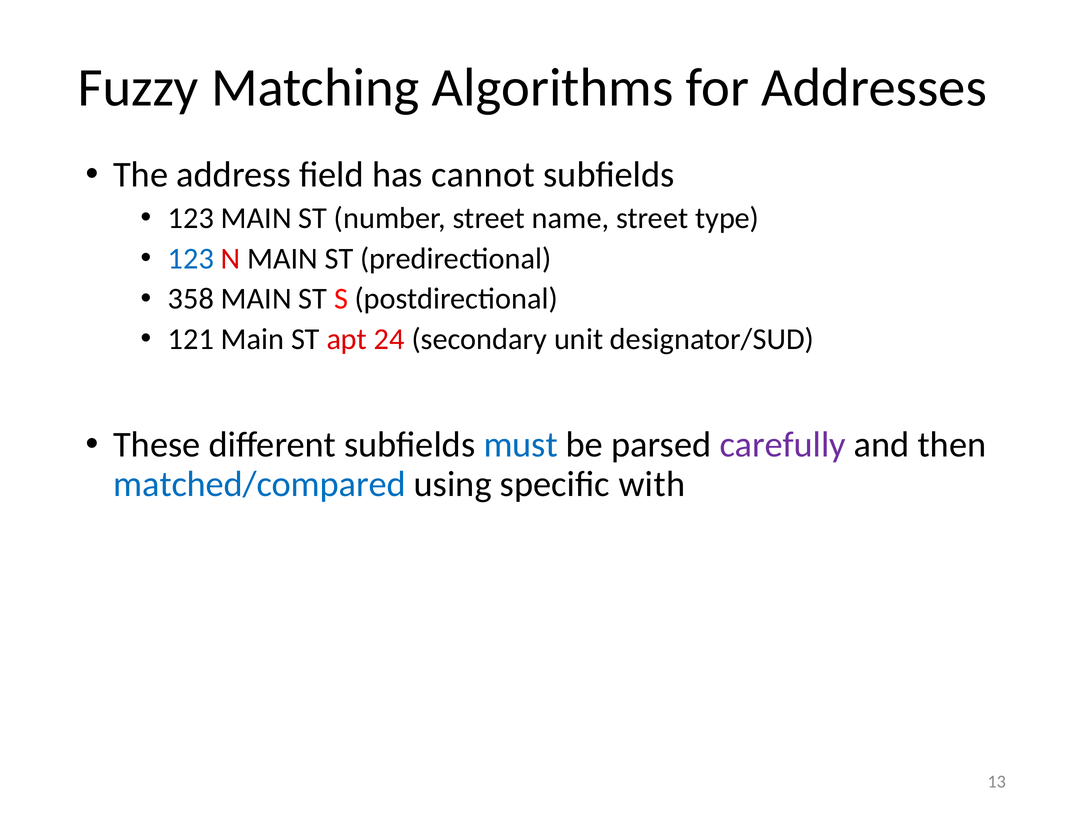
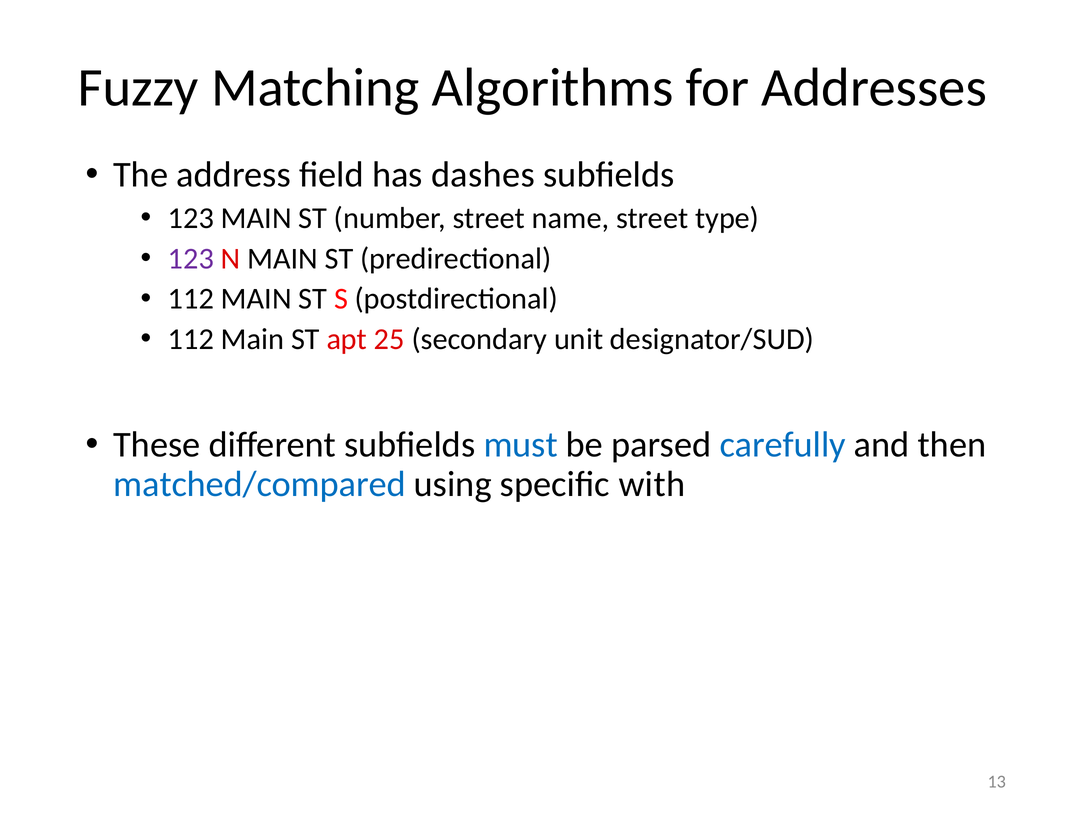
cannot: cannot -> dashes
123 at (191, 259) colour: blue -> purple
358 at (191, 299): 358 -> 112
121 at (191, 339): 121 -> 112
24: 24 -> 25
carefully colour: purple -> blue
